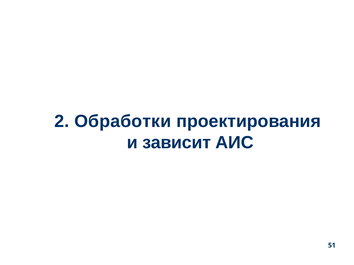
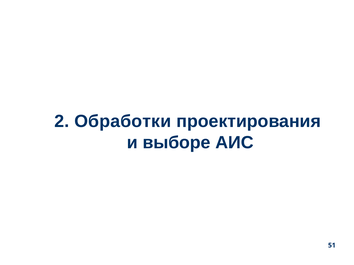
зависит: зависит -> выборе
